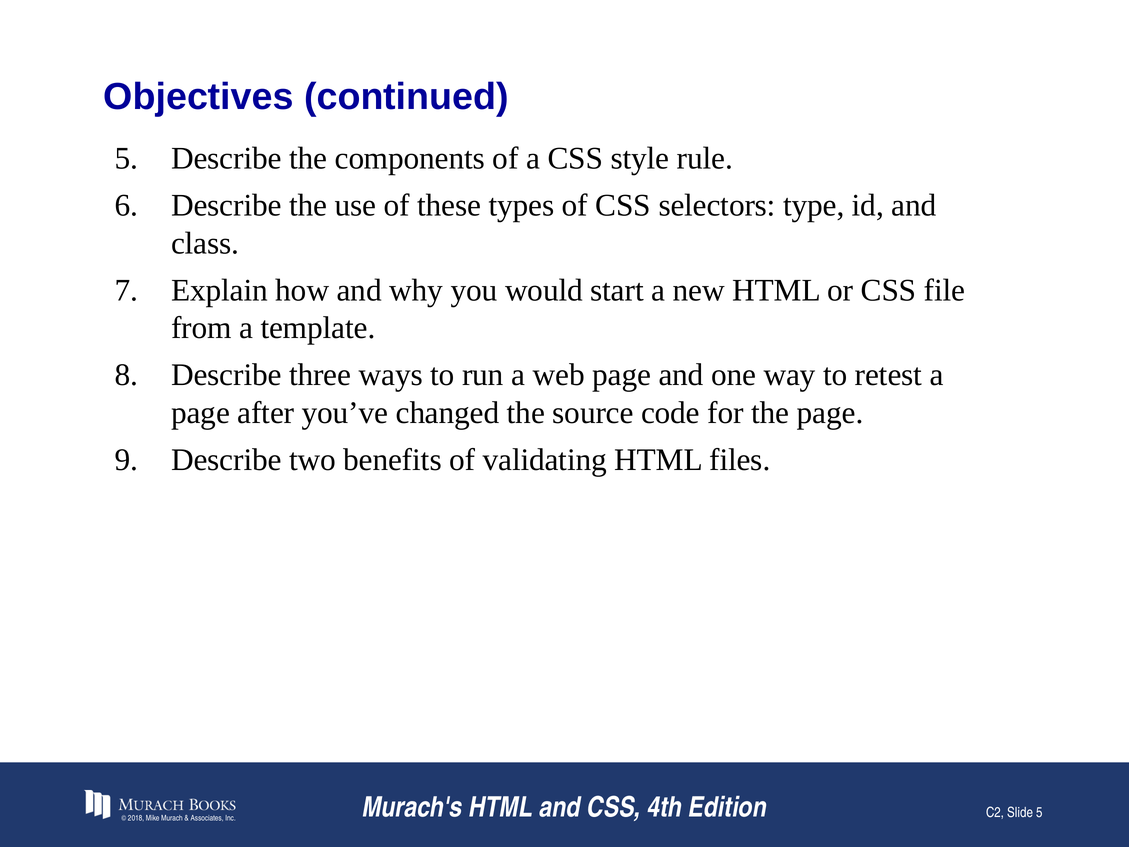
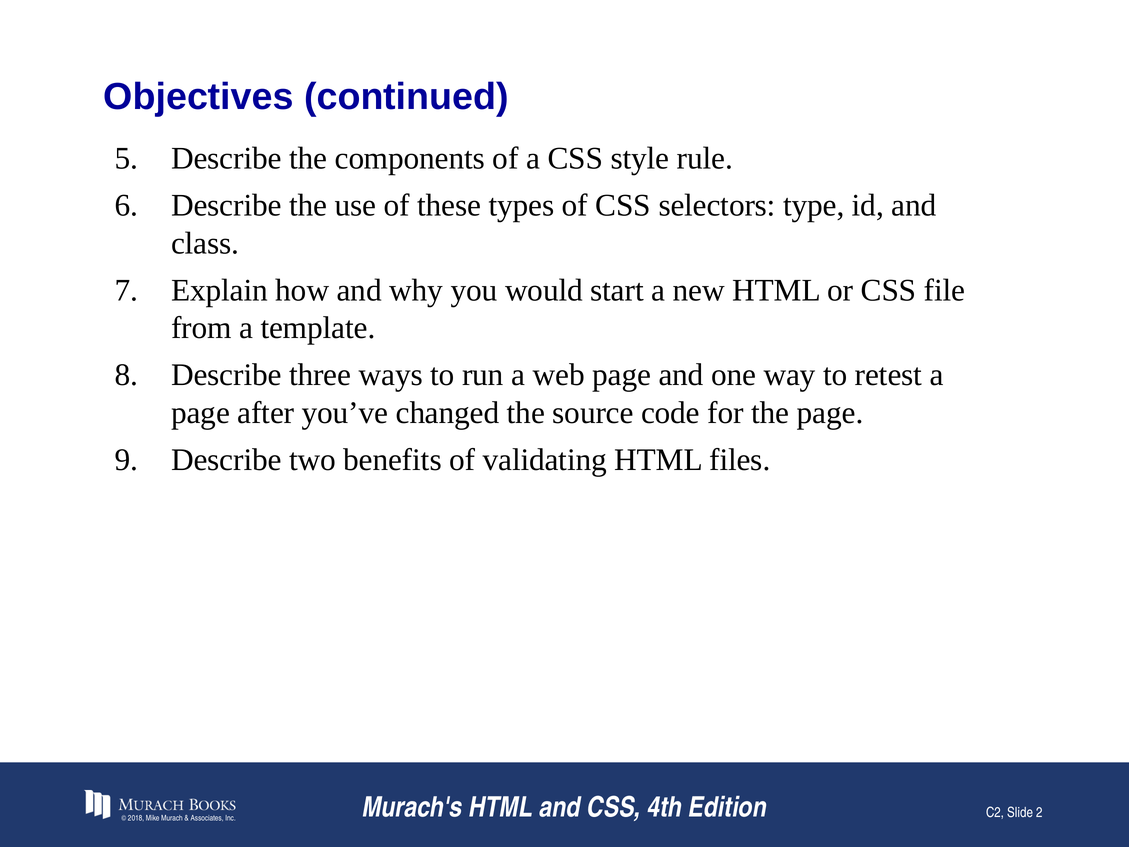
Slide 5: 5 -> 2
